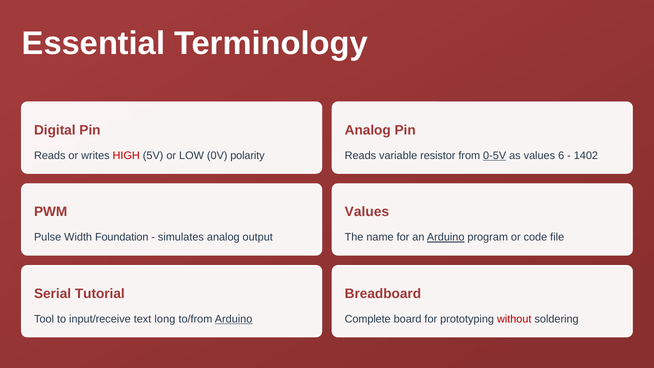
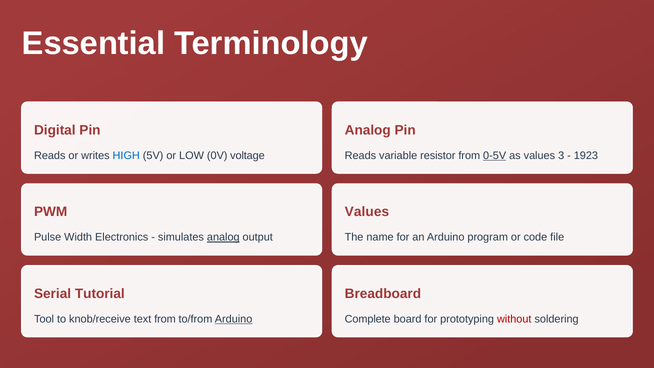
HIGH colour: red -> blue
polarity: polarity -> voltage
6: 6 -> 3
1402: 1402 -> 1923
Foundation: Foundation -> Electronics
analog at (223, 237) underline: none -> present
Arduino at (446, 237) underline: present -> none
input/receive: input/receive -> knob/receive
text long: long -> from
